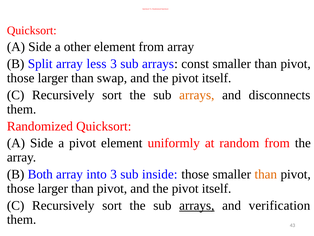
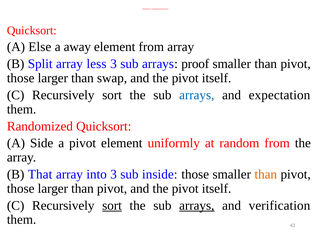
Side at (40, 47): Side -> Else
other: other -> away
const: const -> proof
arrays at (197, 95) colour: orange -> blue
disconnects: disconnects -> expectation
Both: Both -> That
sort at (112, 205) underline: none -> present
